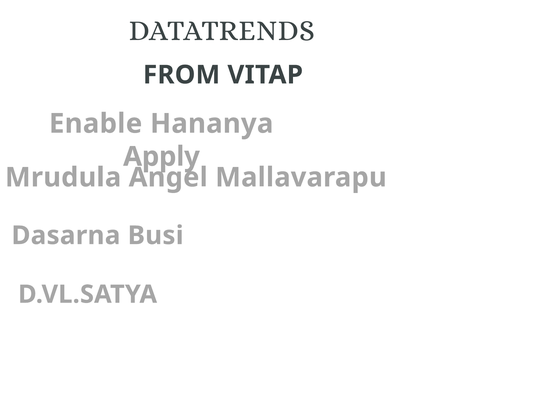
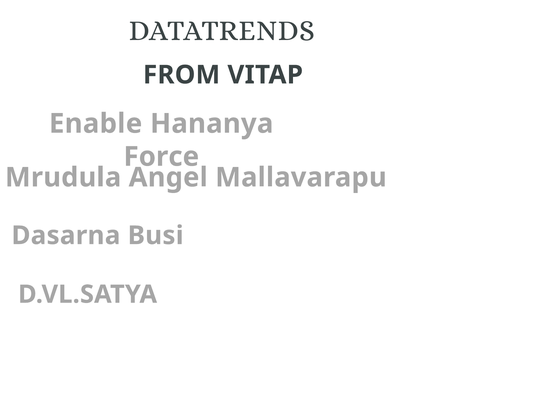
Apply: Apply -> Force
